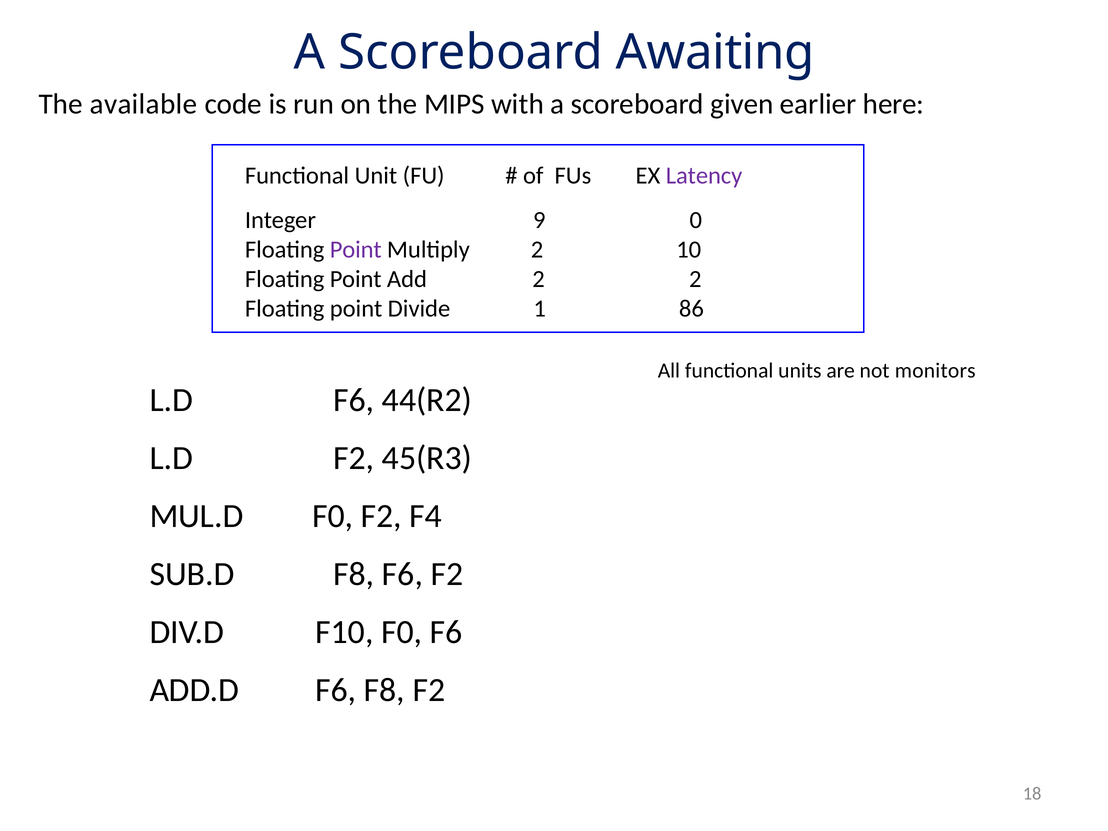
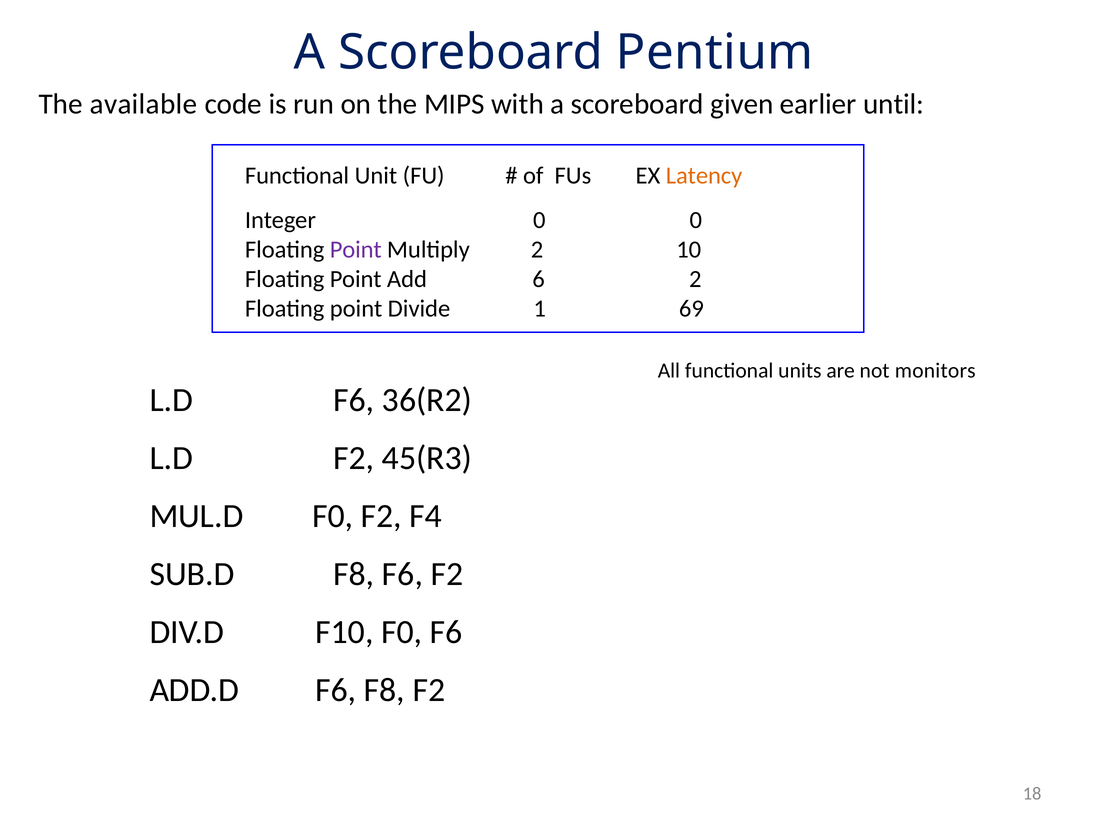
Awaiting: Awaiting -> Pentium
here: here -> until
Latency colour: purple -> orange
Integer 9: 9 -> 0
Add 2: 2 -> 6
86: 86 -> 69
44(R2: 44(R2 -> 36(R2
